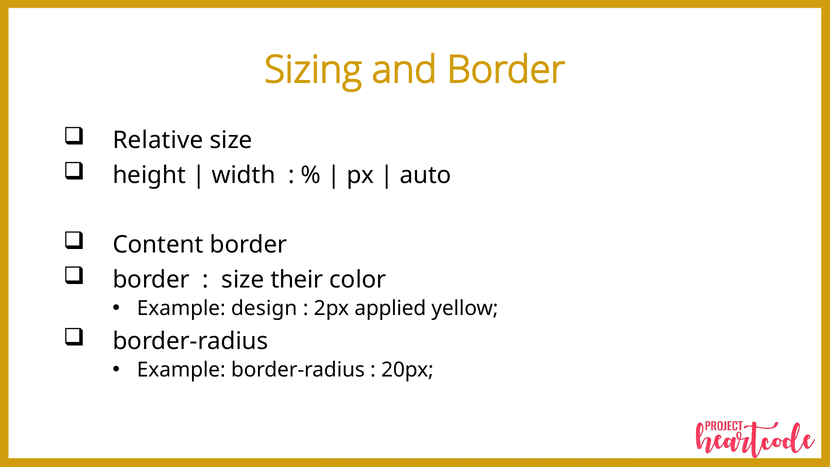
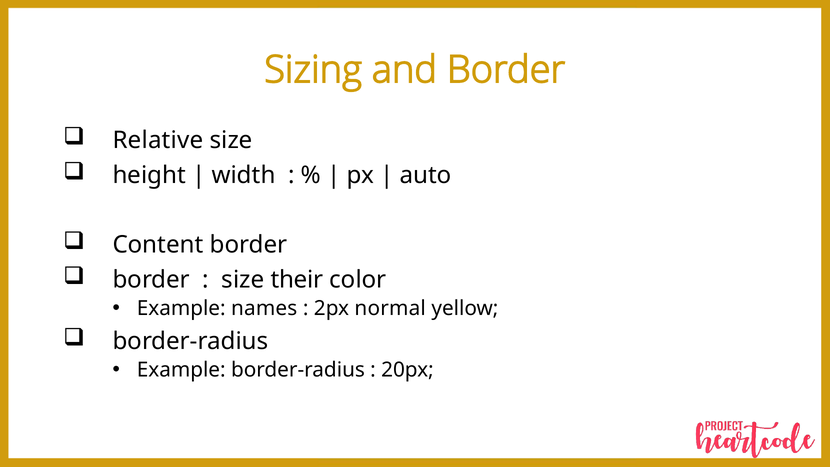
design: design -> names
applied: applied -> normal
